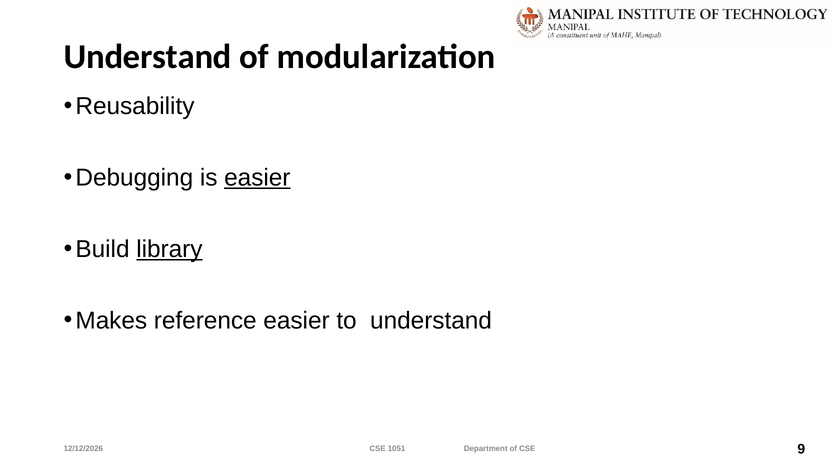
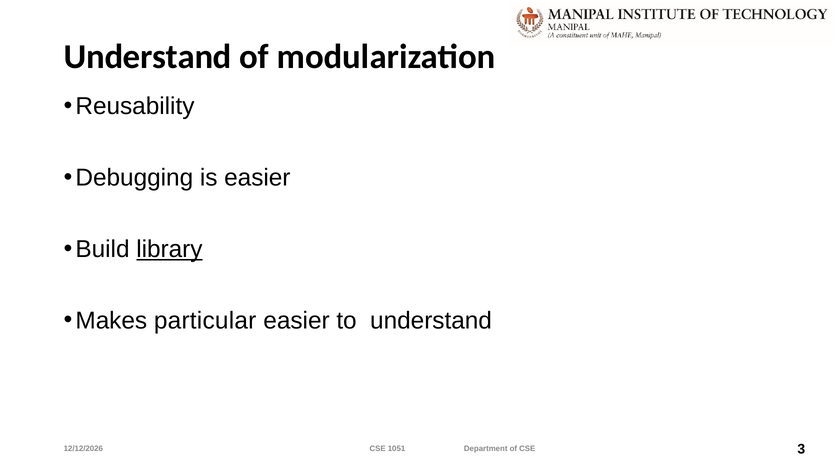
easier at (257, 178) underline: present -> none
reference: reference -> particular
9: 9 -> 3
